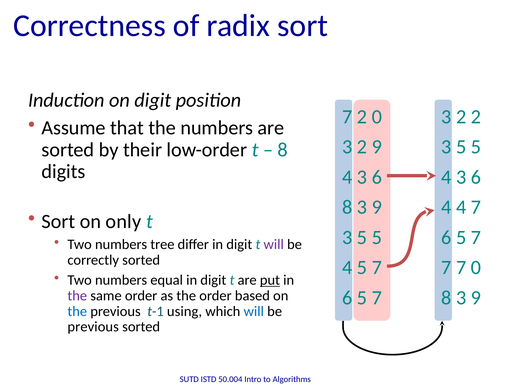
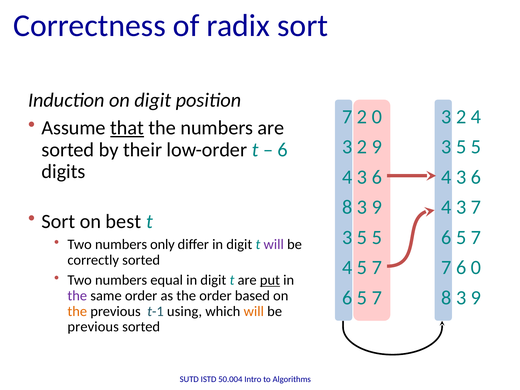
2 2: 2 -> 4
that underline: none -> present
8 at (283, 150): 8 -> 6
4 at (461, 207): 4 -> 3
only: only -> best
tree: tree -> only
7 at (461, 268): 7 -> 6
the at (77, 311) colour: blue -> orange
will at (254, 311) colour: blue -> orange
